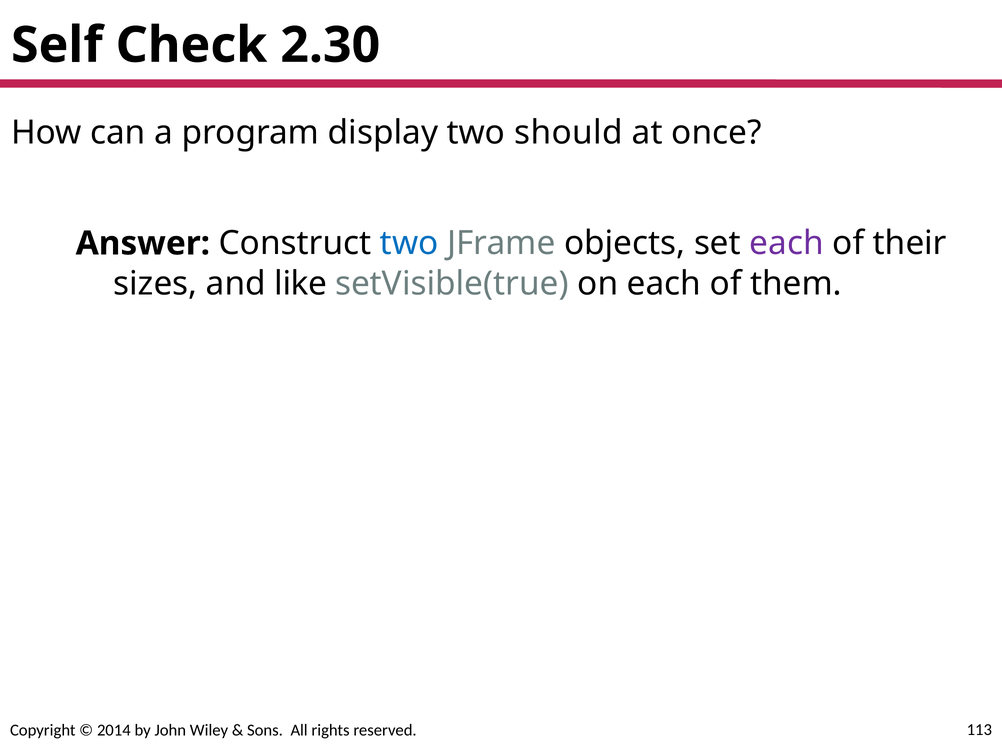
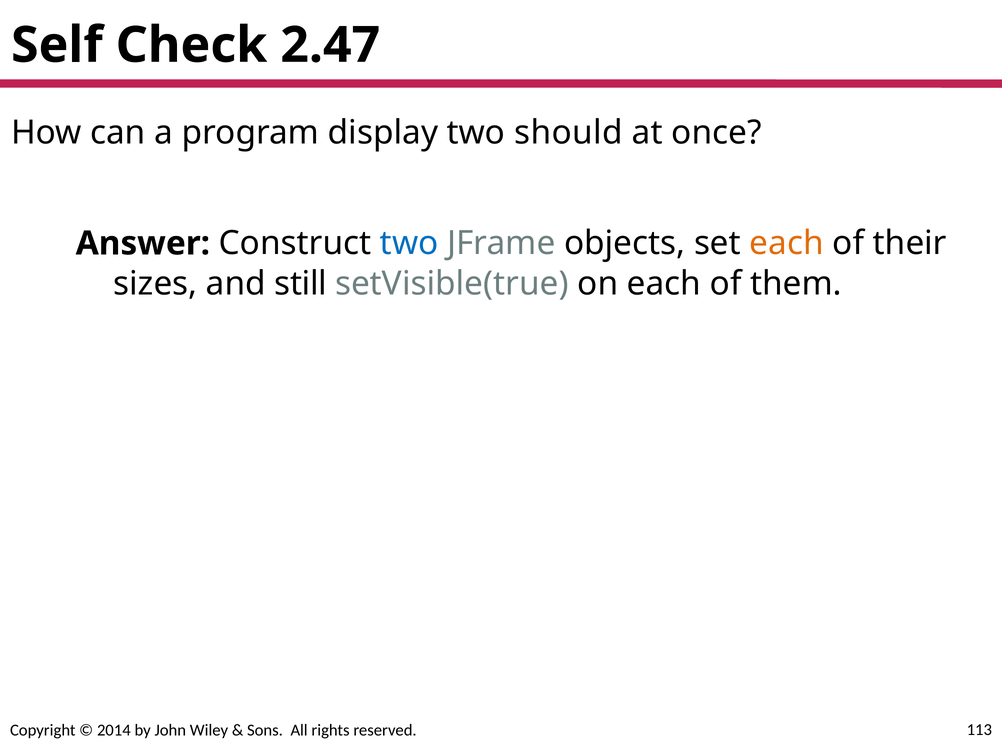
2.30: 2.30 -> 2.47
each at (787, 243) colour: purple -> orange
like: like -> still
